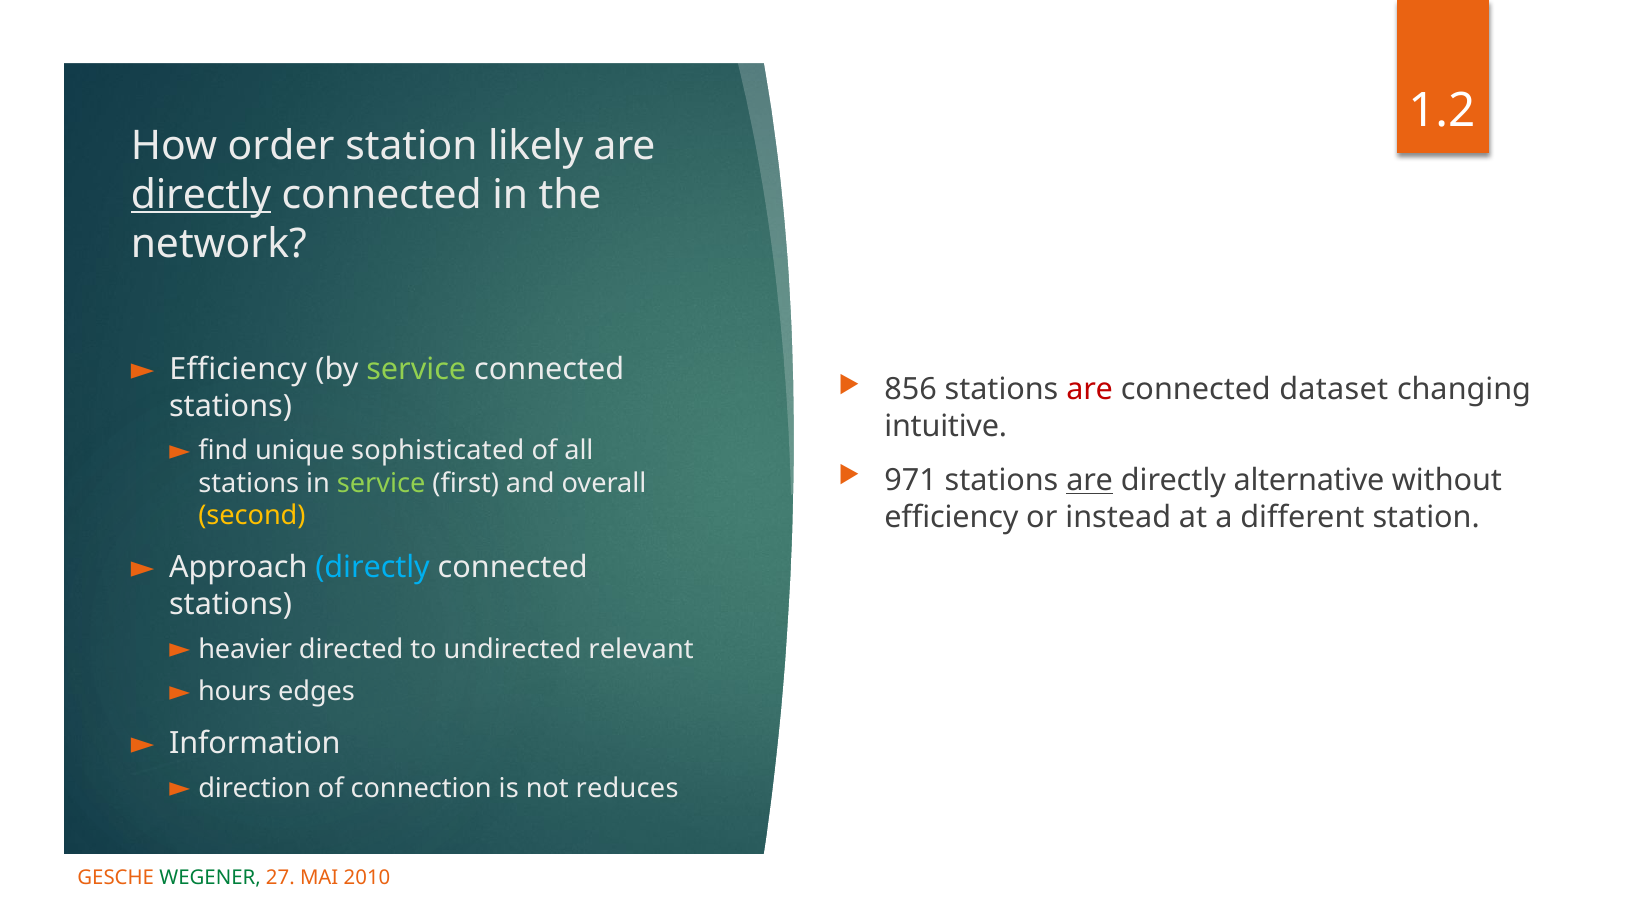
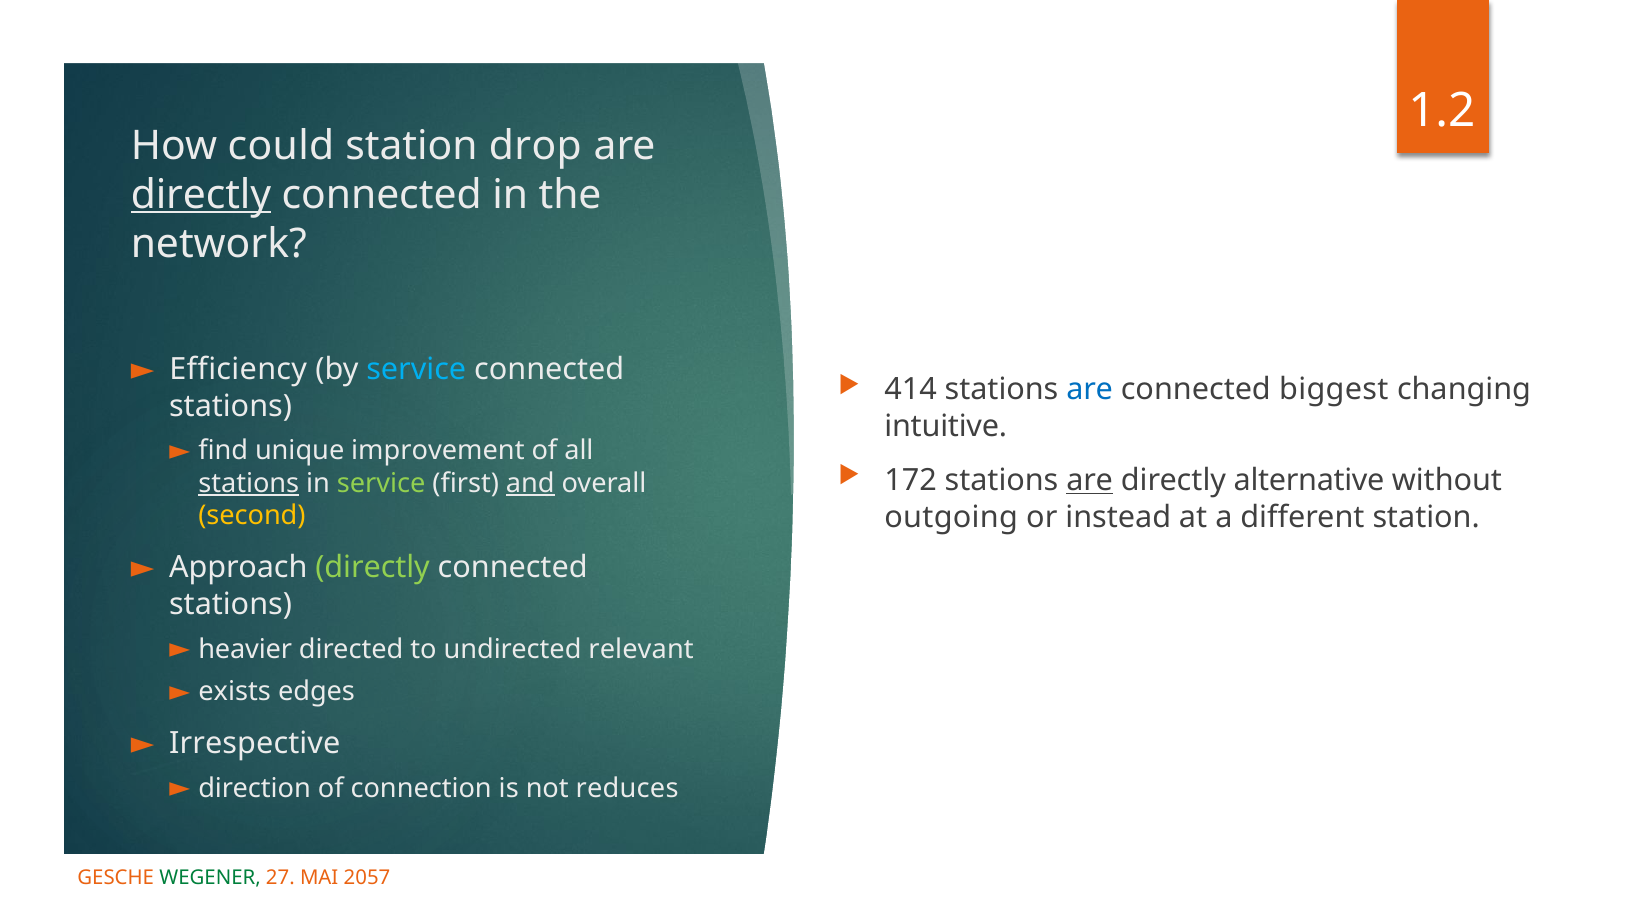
order: order -> could
likely: likely -> drop
service at (416, 369) colour: light green -> light blue
856: 856 -> 414
are at (1090, 390) colour: red -> blue
dataset: dataset -> biggest
sophisticated: sophisticated -> improvement
971: 971 -> 172
stations at (249, 483) underline: none -> present
and underline: none -> present
efficiency at (951, 517): efficiency -> outgoing
directly at (373, 568) colour: light blue -> light green
hours: hours -> exists
Information: Information -> Irrespective
2010: 2010 -> 2057
